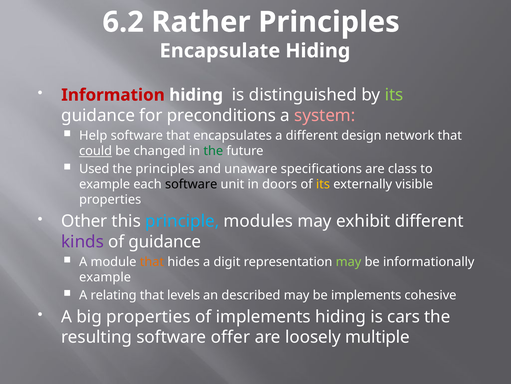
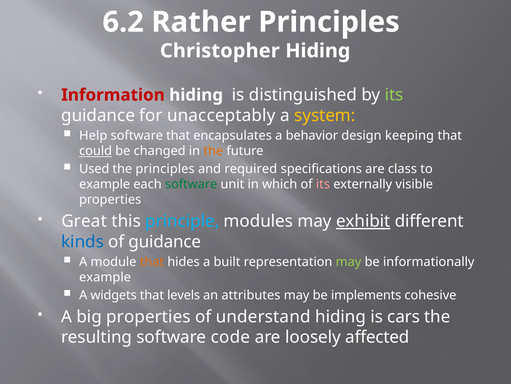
Encapsulate: Encapsulate -> Christopher
preconditions: preconditions -> unacceptably
system colour: pink -> yellow
a different: different -> behavior
network: network -> keeping
the at (213, 151) colour: green -> orange
unaware: unaware -> required
software at (191, 184) colour: black -> green
doors: doors -> which
its at (323, 184) colour: yellow -> pink
Other: Other -> Great
exhibit underline: none -> present
kinds colour: purple -> blue
digit: digit -> built
relating: relating -> widgets
described: described -> attributes
of implements: implements -> understand
offer: offer -> code
multiple: multiple -> affected
